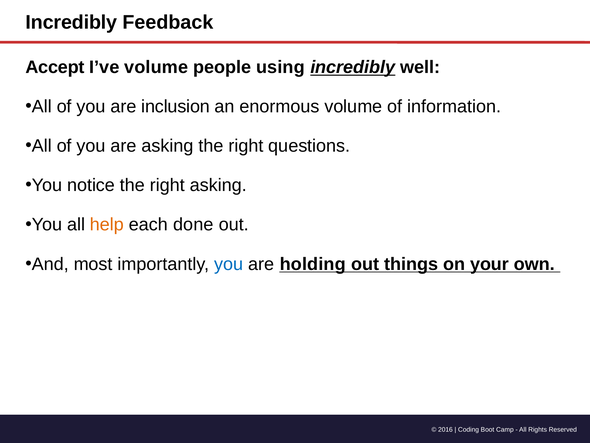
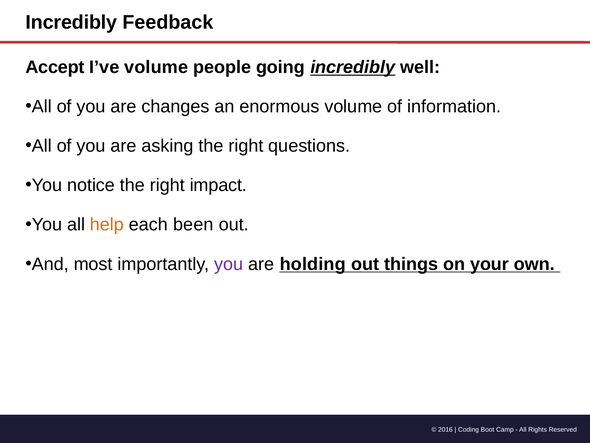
using: using -> going
inclusion: inclusion -> changes
right asking: asking -> impact
done: done -> been
you at (229, 264) colour: blue -> purple
